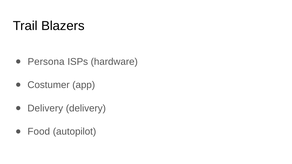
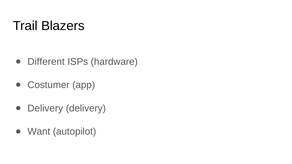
Persona: Persona -> Different
Food: Food -> Want
